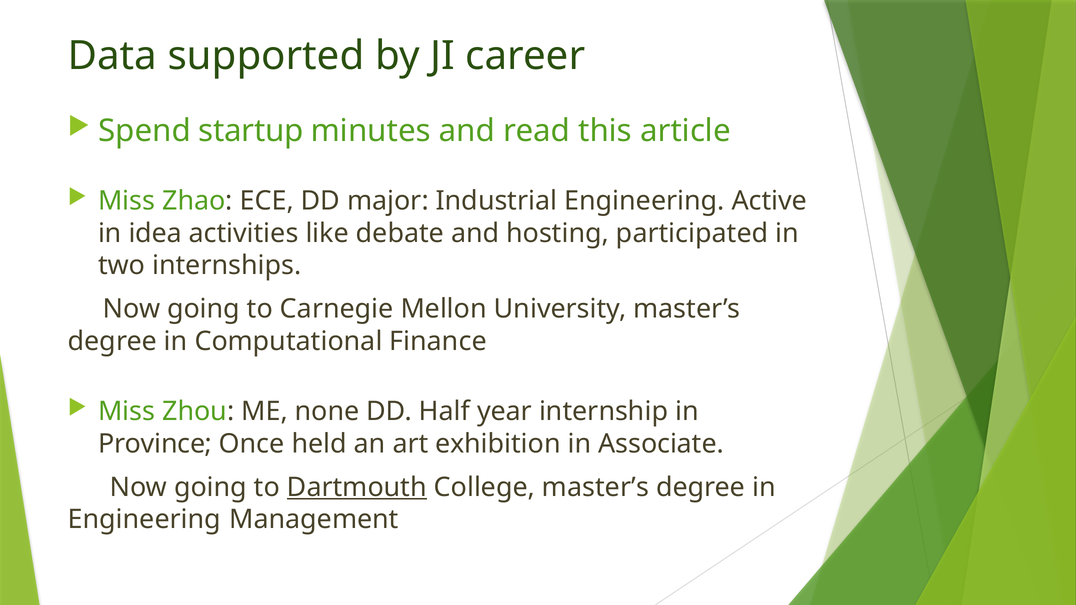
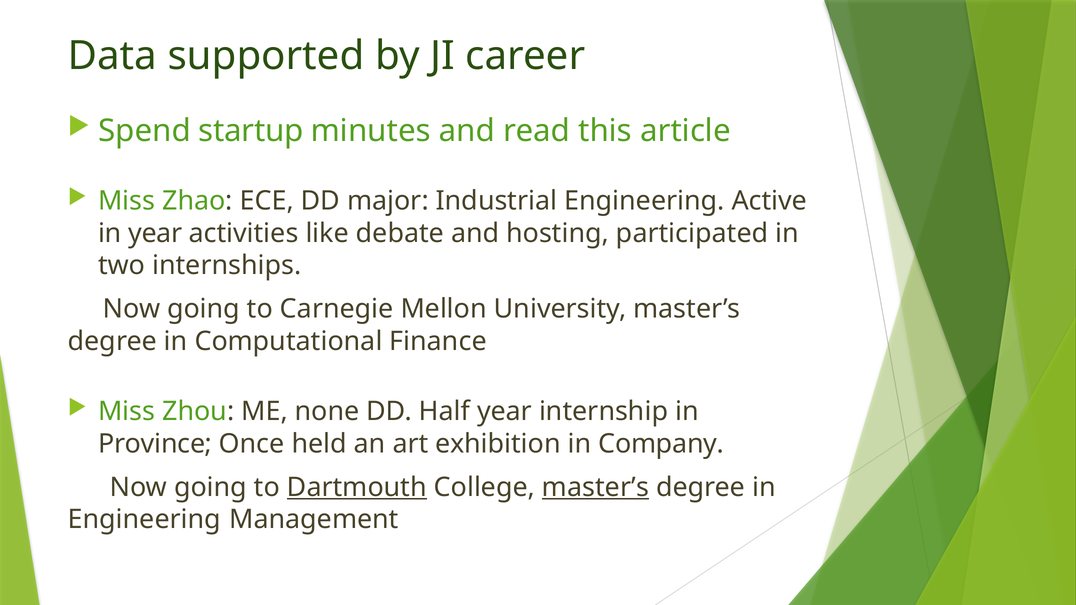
in idea: idea -> year
Associate: Associate -> Company
master’s at (595, 487) underline: none -> present
